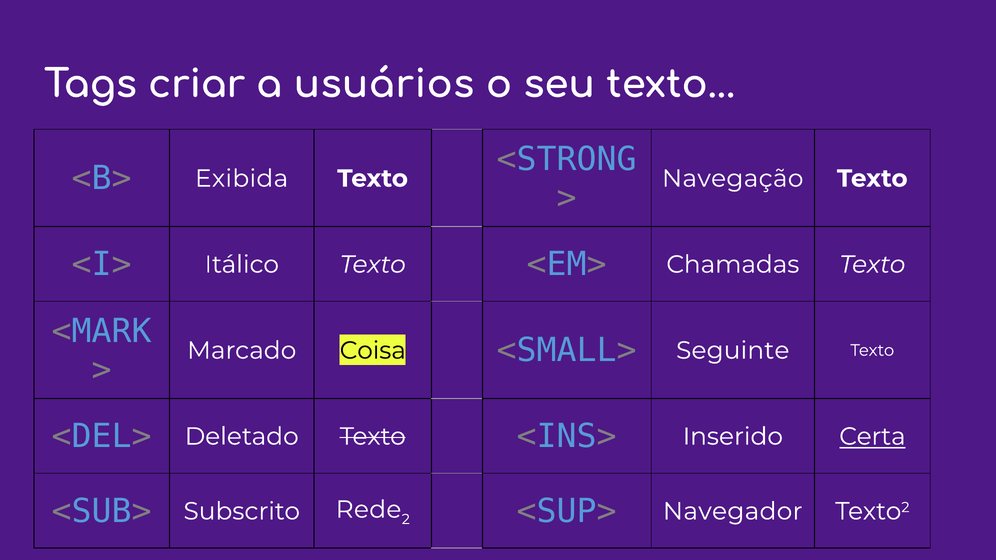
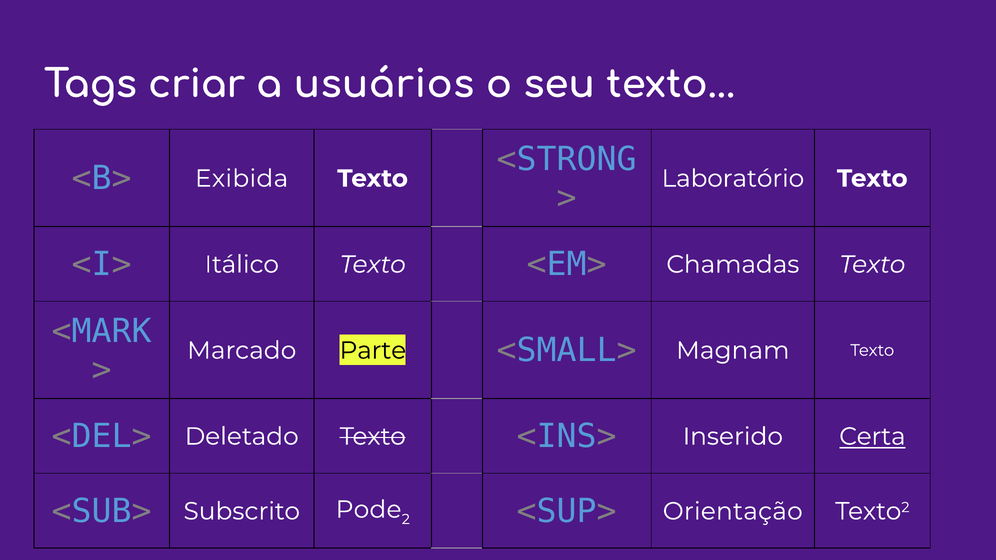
Navegação: Navegação -> Laboratório
Coisa: Coisa -> Parte
Seguinte: Seguinte -> Magnam
Rede: Rede -> Pode
Navegador: Navegador -> Orientação
